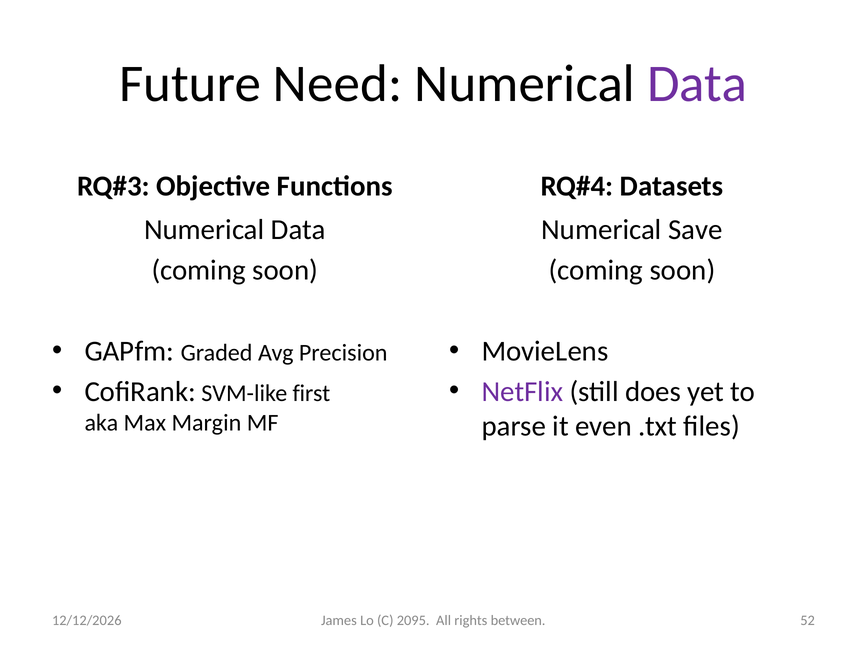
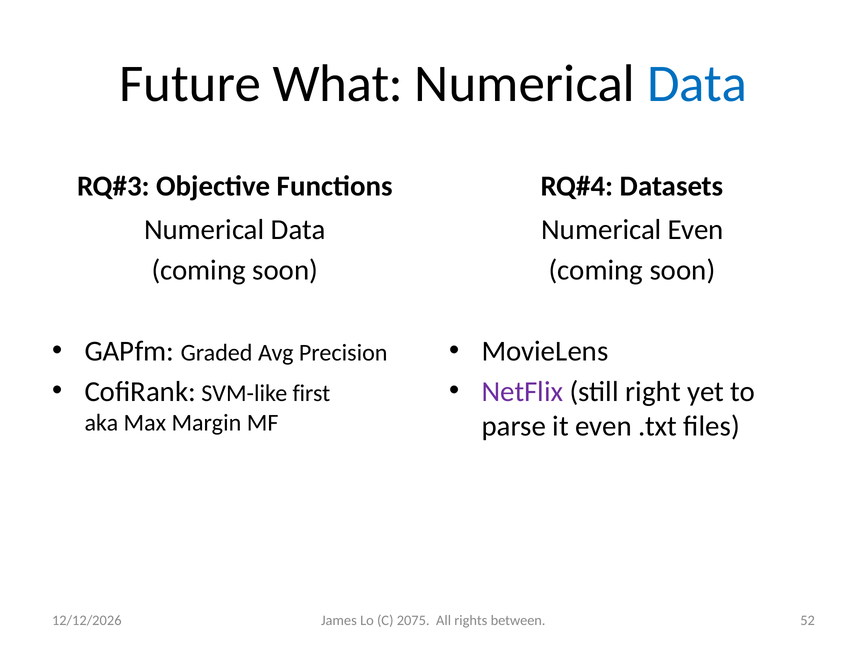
Need: Need -> What
Data at (697, 84) colour: purple -> blue
Numerical Save: Save -> Even
does: does -> right
2095: 2095 -> 2075
